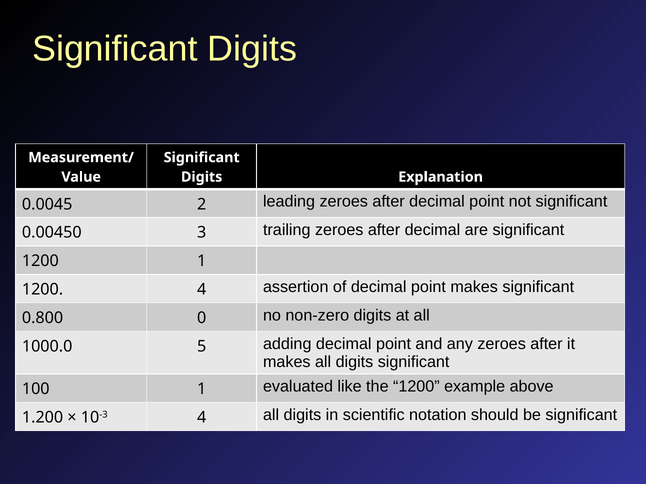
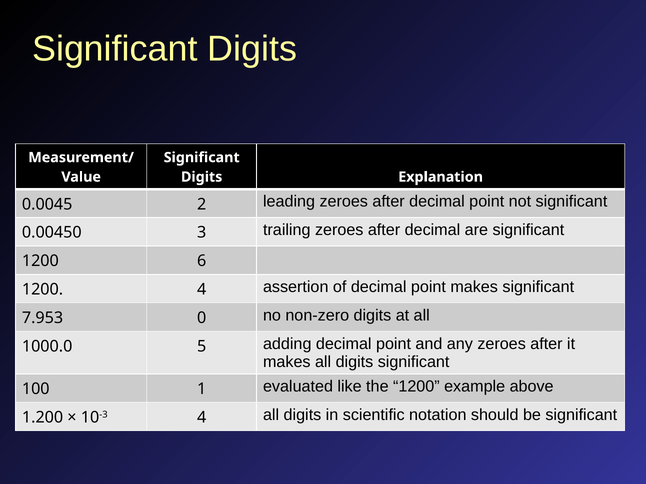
1200 1: 1 -> 6
0.800: 0.800 -> 7.953
